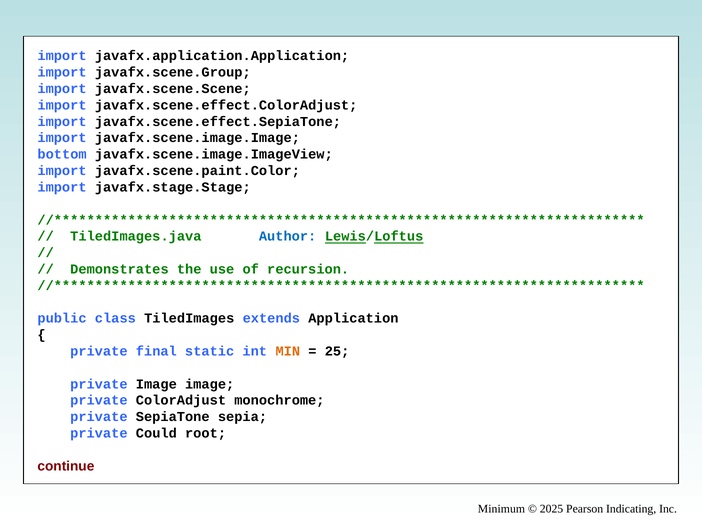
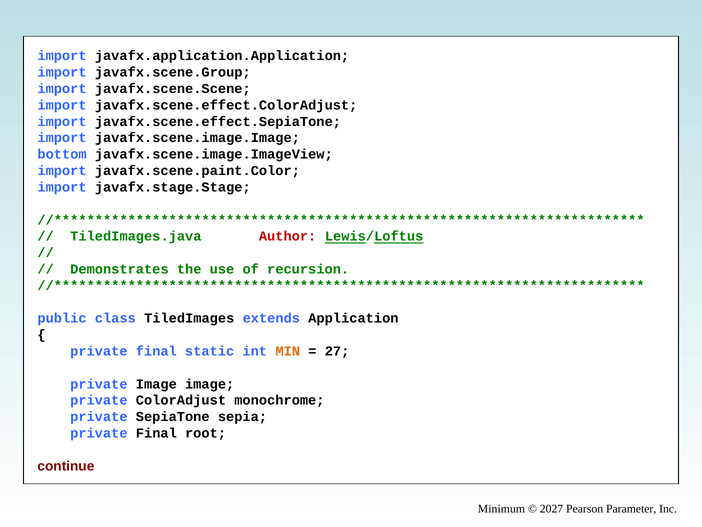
Author colour: blue -> red
25: 25 -> 27
Could at (156, 433): Could -> Final
2025: 2025 -> 2027
Indicating: Indicating -> Parameter
